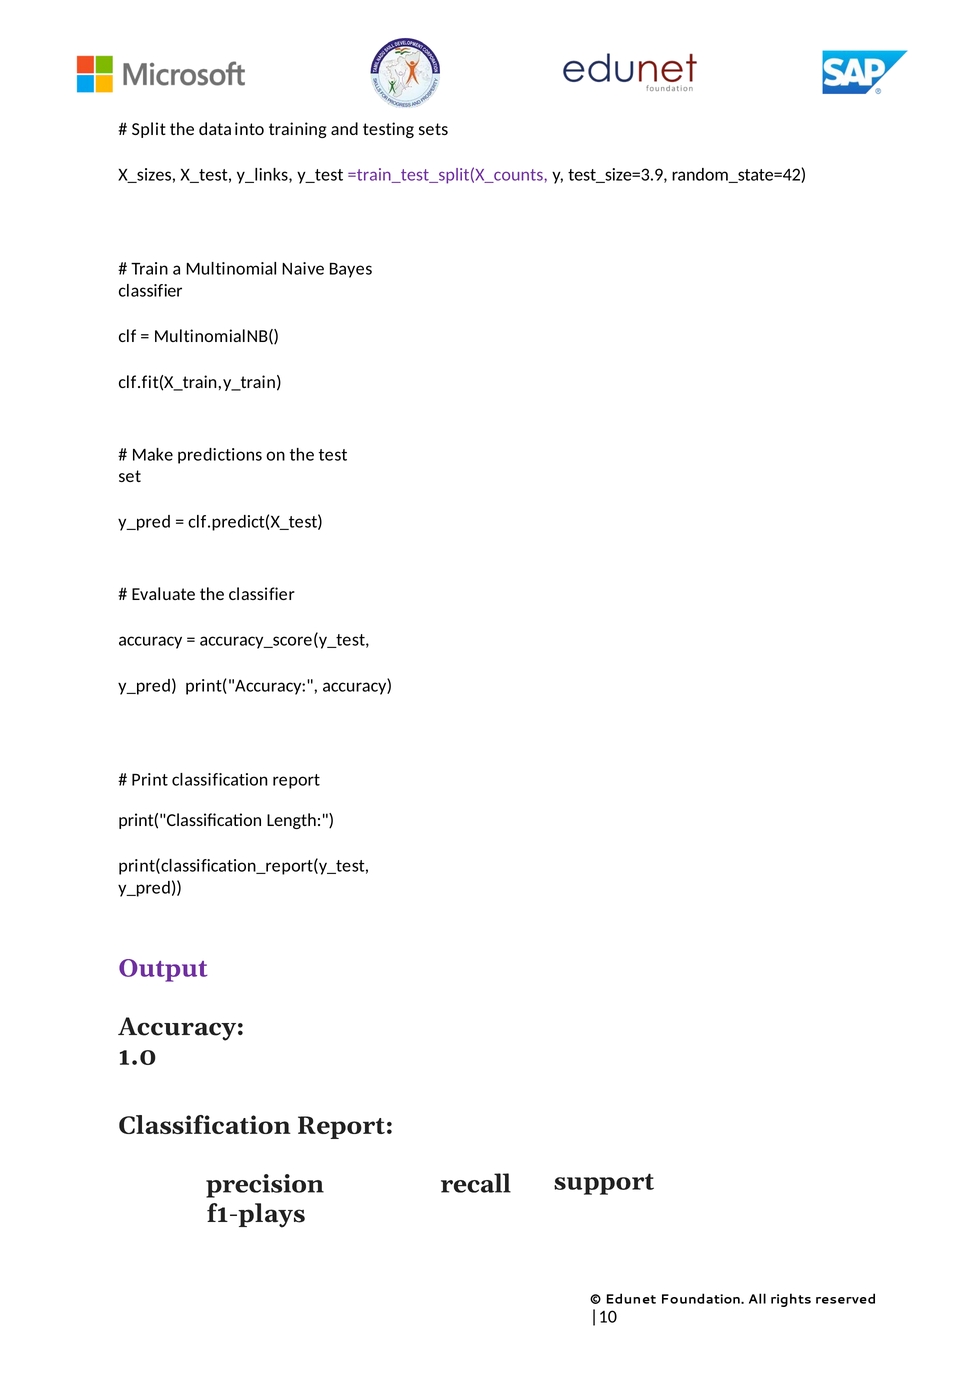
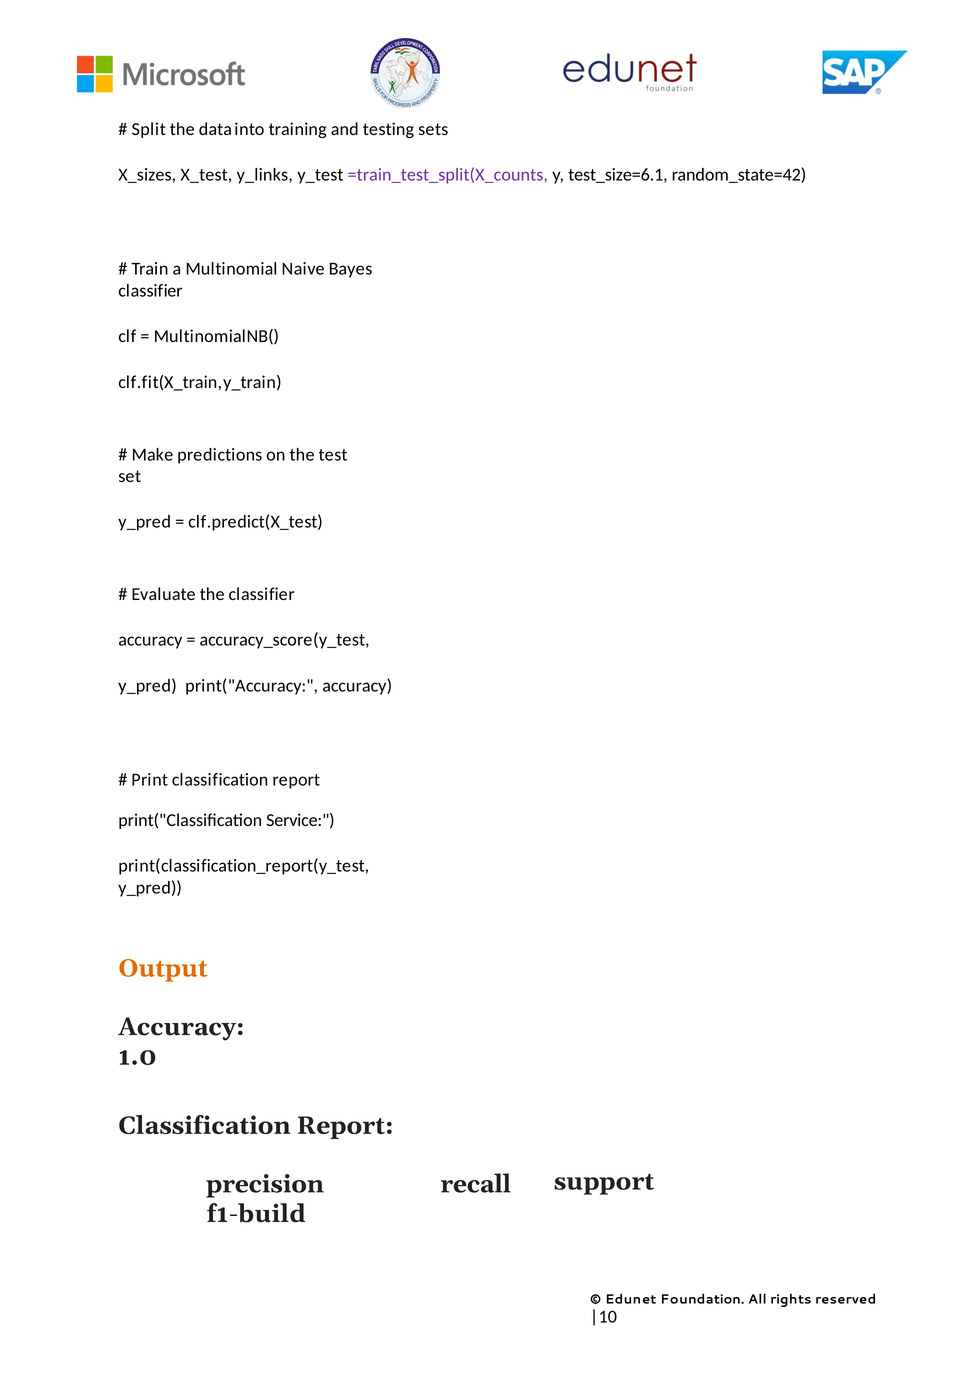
test_size=3.9: test_size=3.9 -> test_size=6.1
Length: Length -> Service
Output colour: purple -> orange
f1-plays: f1-plays -> f1-build
